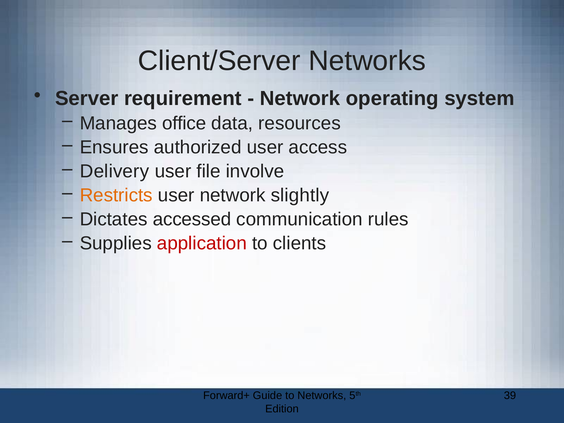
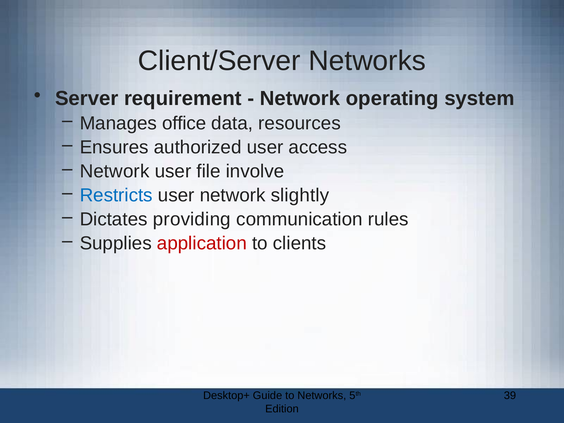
Delivery at (115, 171): Delivery -> Network
Restricts colour: orange -> blue
accessed: accessed -> providing
Forward+: Forward+ -> Desktop+
